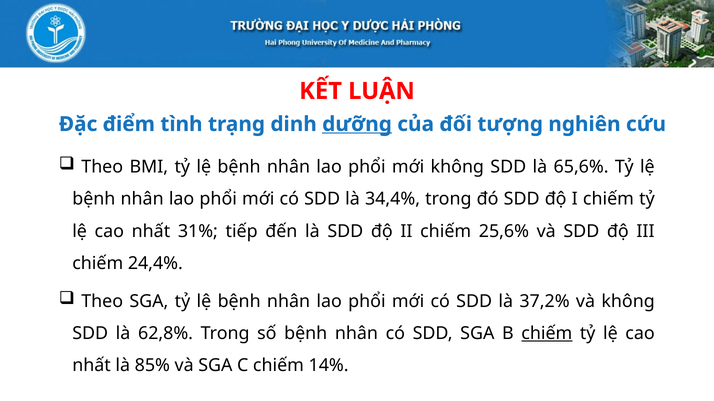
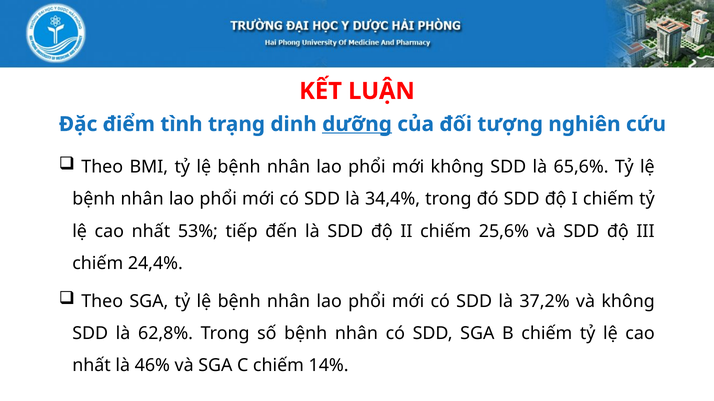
31%: 31% -> 53%
chiếm at (547, 334) underline: present -> none
85%: 85% -> 46%
